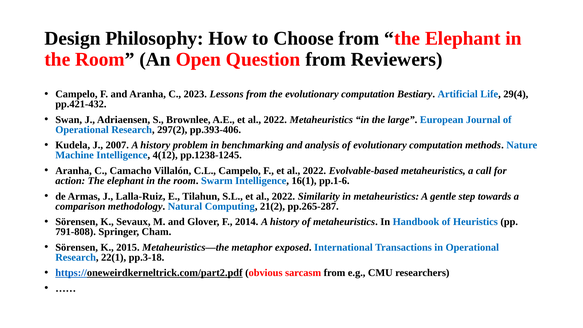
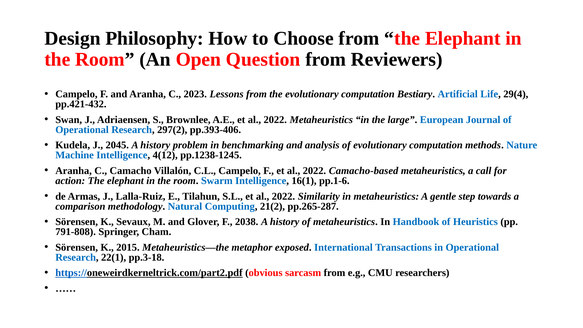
2007: 2007 -> 2045
Evolvable-based: Evolvable-based -> Camacho-based
2014: 2014 -> 2038
